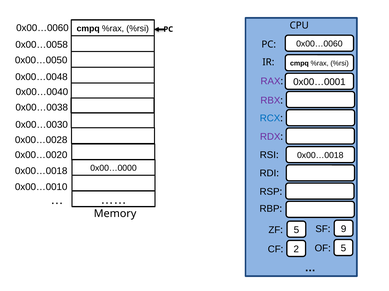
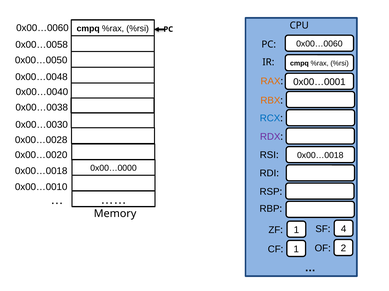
RAX colour: purple -> orange
RBX colour: purple -> orange
5 at (296, 230): 5 -> 1
9: 9 -> 4
2 at (296, 250): 2 -> 1
5 at (343, 249): 5 -> 2
